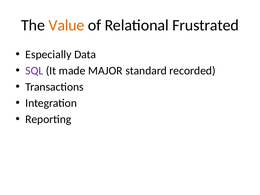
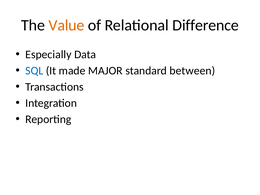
Frustrated: Frustrated -> Difference
SQL colour: purple -> blue
recorded: recorded -> between
